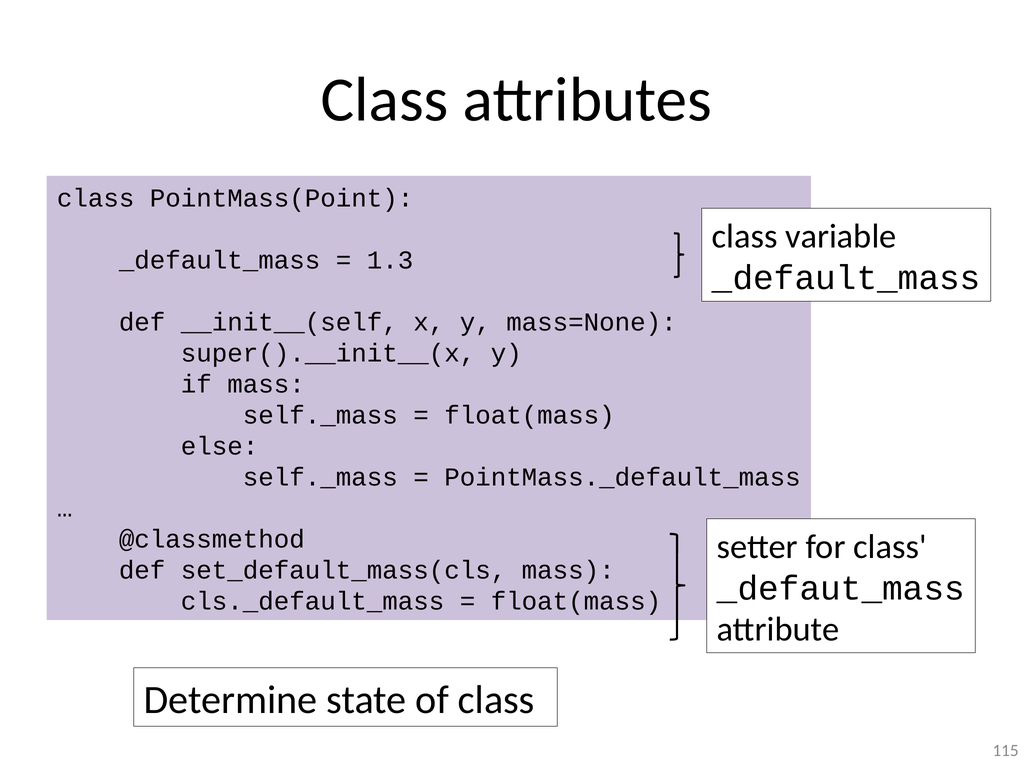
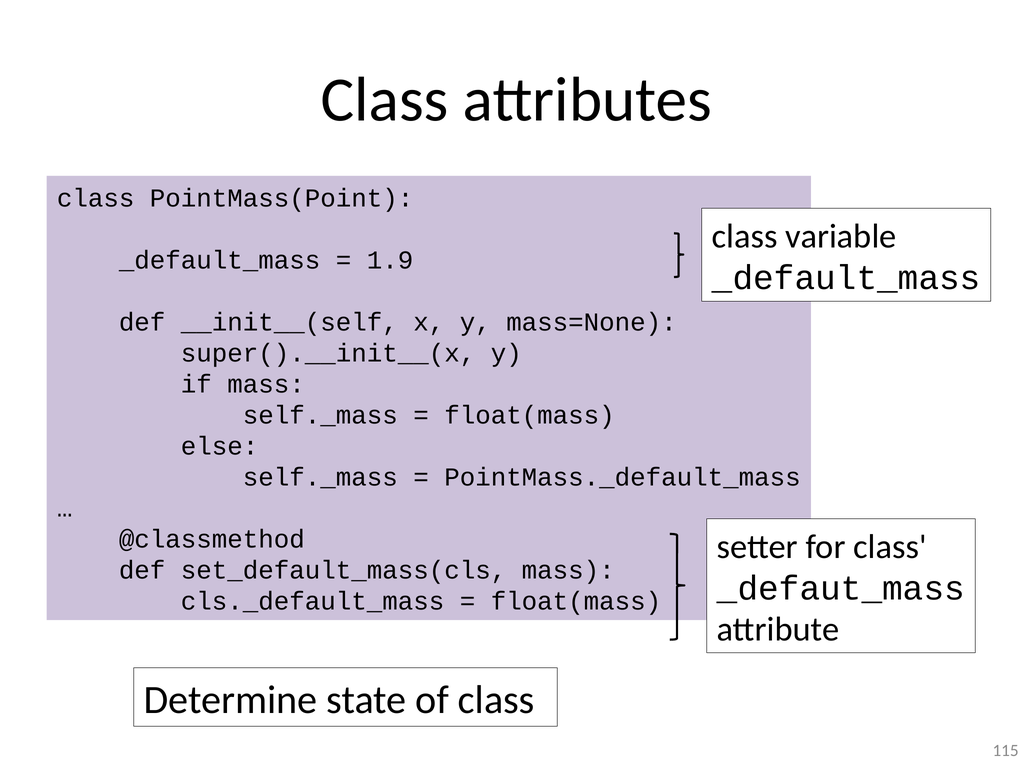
1.3: 1.3 -> 1.9
